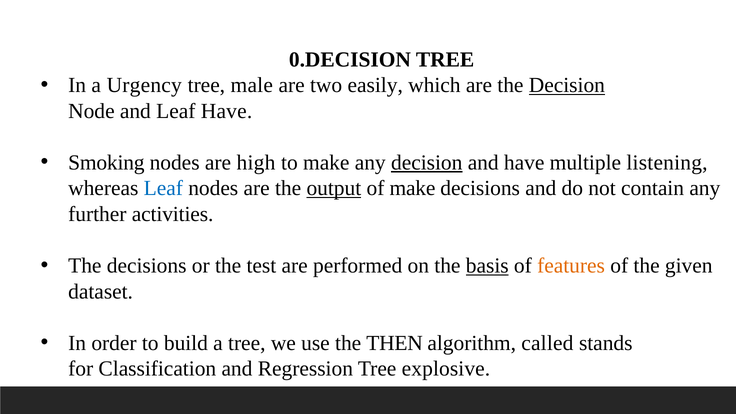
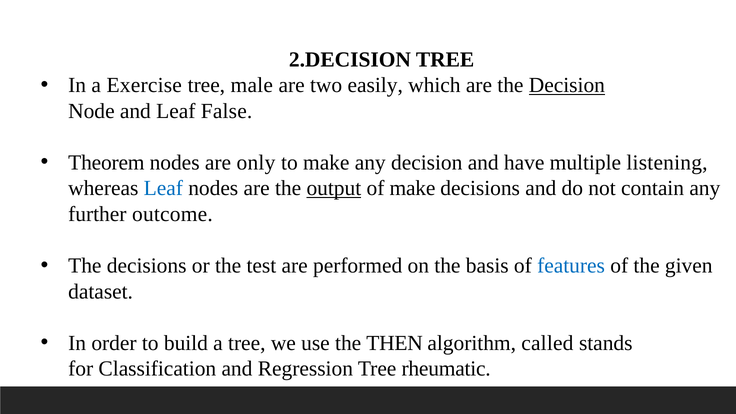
0.DECISION: 0.DECISION -> 2.DECISION
Urgency: Urgency -> Exercise
Leaf Have: Have -> False
Smoking: Smoking -> Theorem
high: high -> only
decision at (427, 163) underline: present -> none
activities: activities -> outcome
basis underline: present -> none
features colour: orange -> blue
explosive: explosive -> rheumatic
